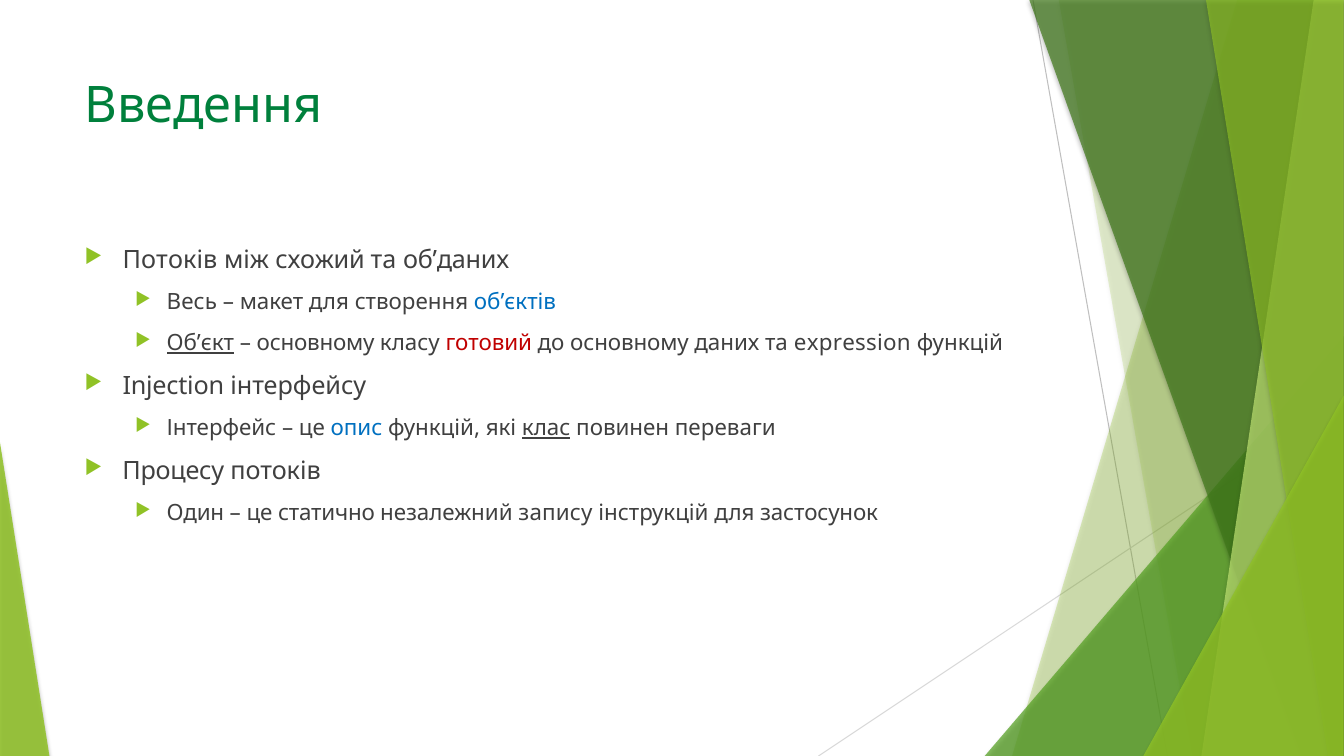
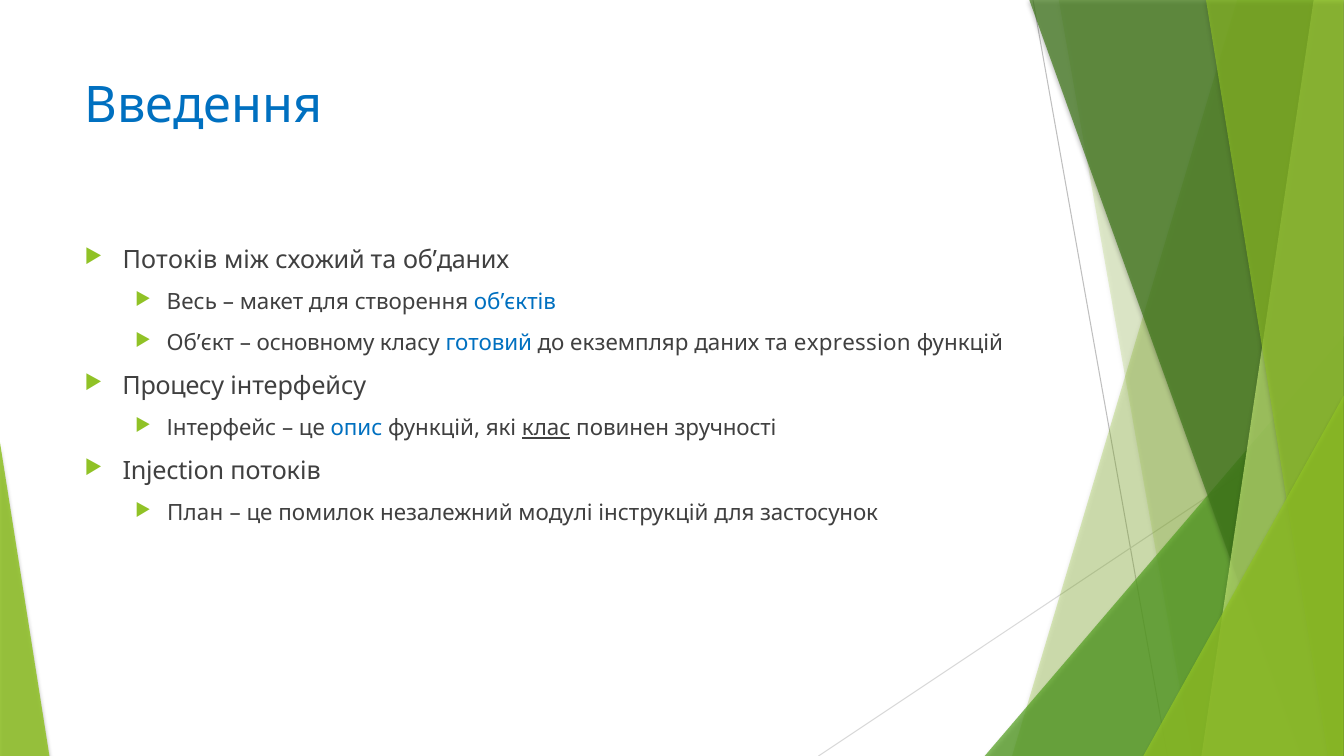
Введення colour: green -> blue
Об’єкт underline: present -> none
готовий colour: red -> blue
до основному: основному -> екземпляр
Injection: Injection -> Процесу
переваги: переваги -> зручності
Процесу: Процесу -> Injection
Один: Один -> План
статично: статично -> помилок
запису: запису -> модулі
